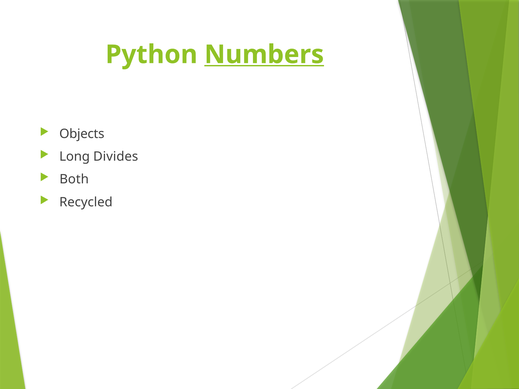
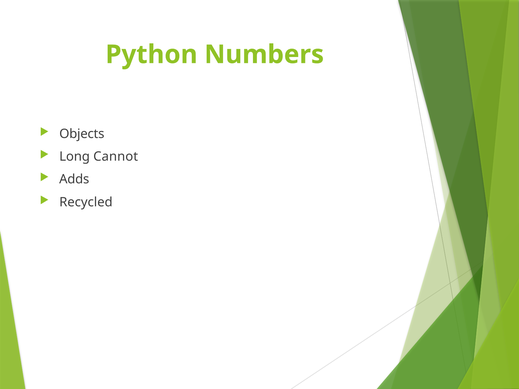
Numbers underline: present -> none
Divides: Divides -> Cannot
Both: Both -> Adds
